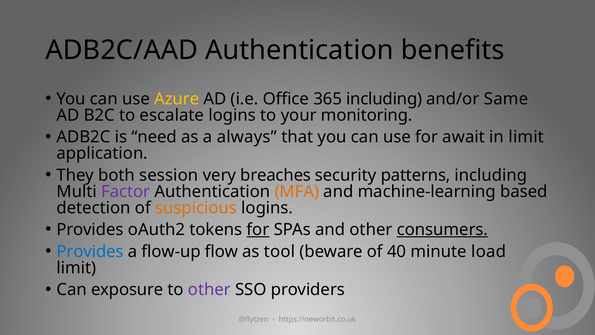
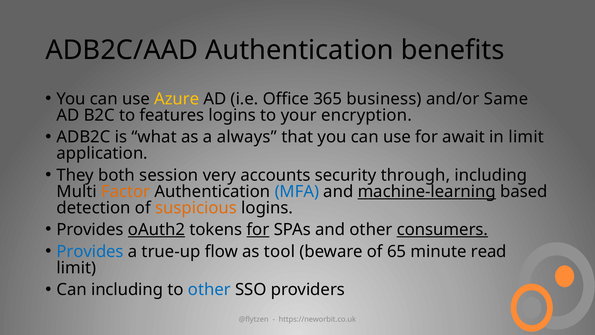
365 including: including -> business
escalate: escalate -> features
monitoring: monitoring -> encryption
need: need -> what
breaches: breaches -> accounts
patterns: patterns -> through
Factor colour: purple -> orange
MFA colour: orange -> blue
machine-learning underline: none -> present
oAuth2 underline: none -> present
flow-up: flow-up -> true-up
40: 40 -> 65
load: load -> read
Can exposure: exposure -> including
other at (209, 290) colour: purple -> blue
